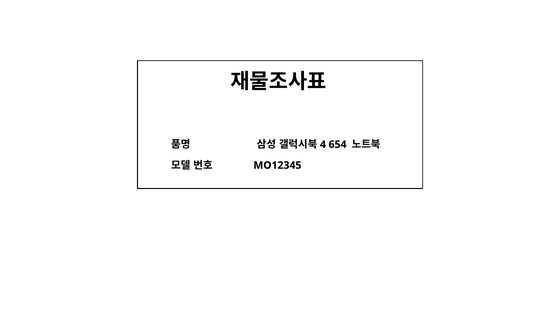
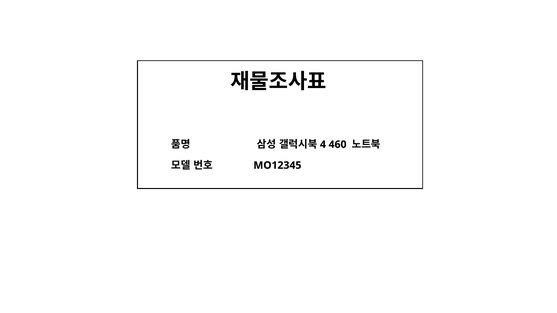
654: 654 -> 460
